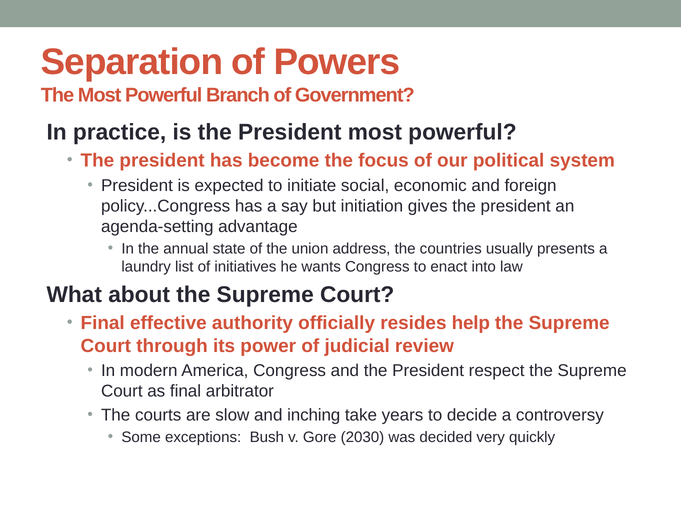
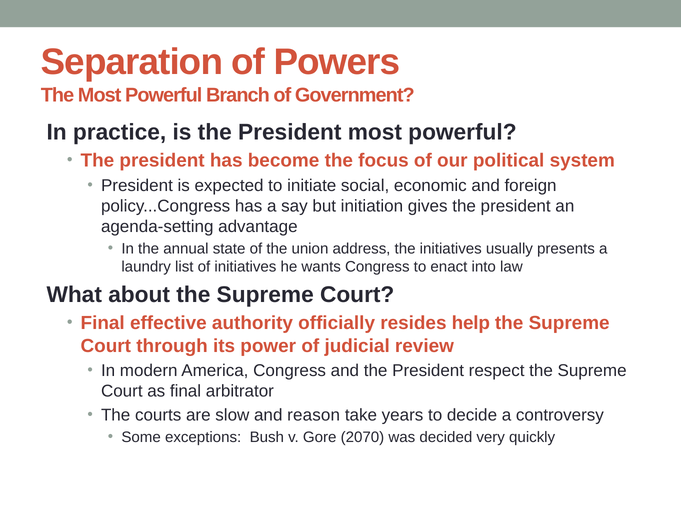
the countries: countries -> initiatives
inching: inching -> reason
2030: 2030 -> 2070
